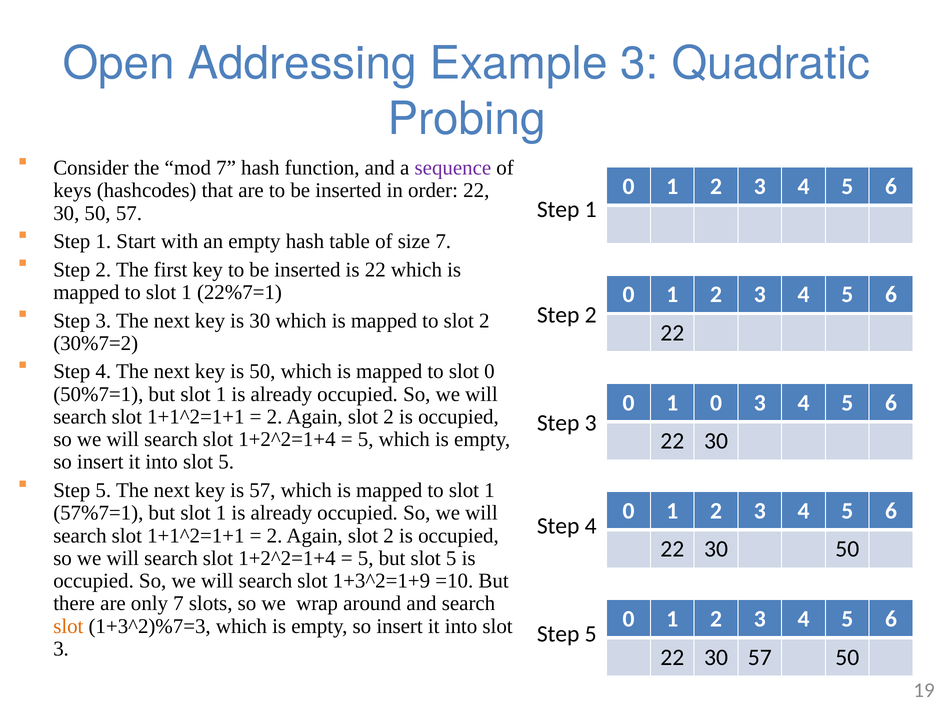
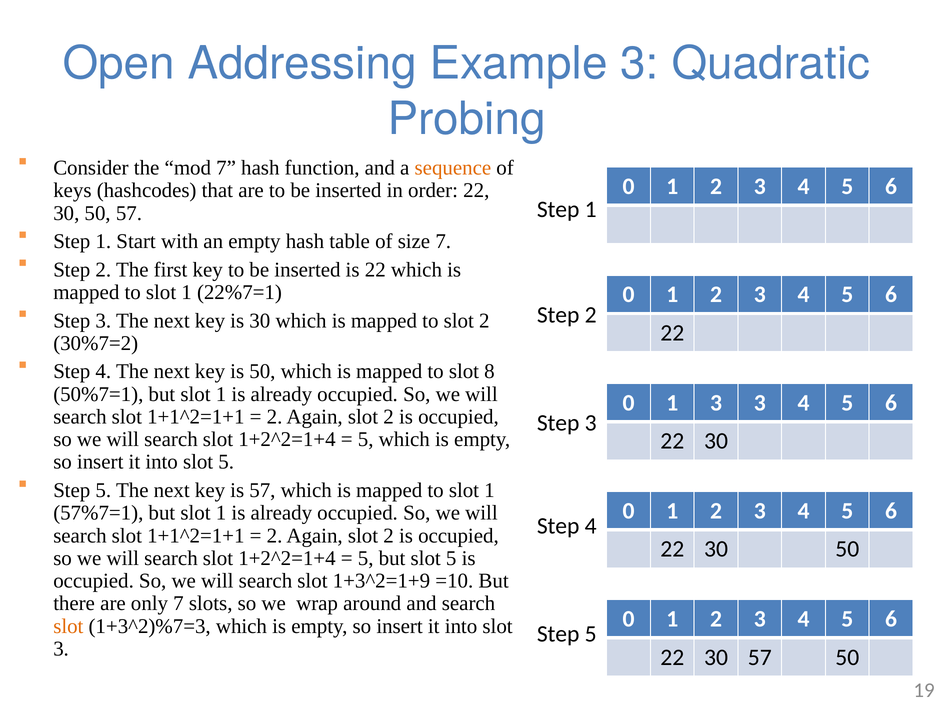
sequence colour: purple -> orange
slot 0: 0 -> 8
0 1 0: 0 -> 3
